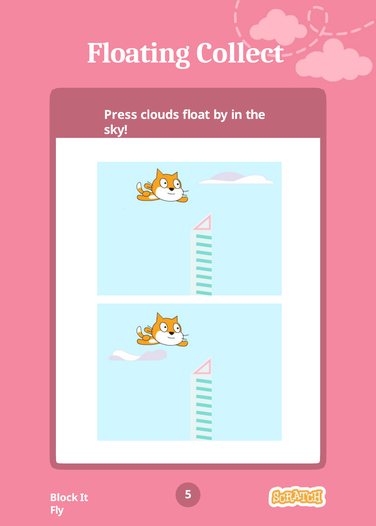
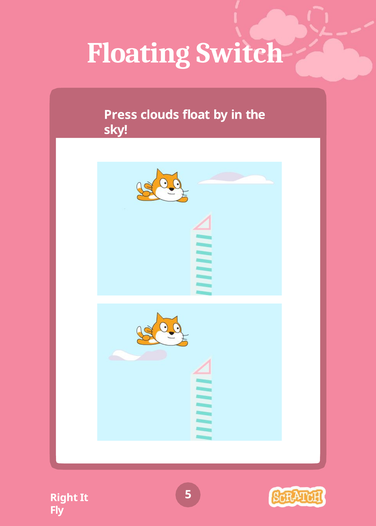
Collect: Collect -> Switch
Block: Block -> Right
